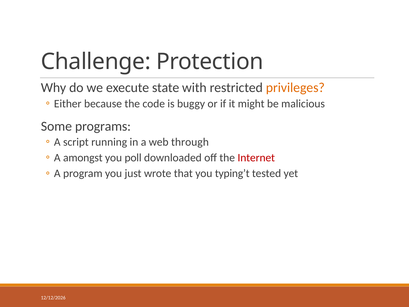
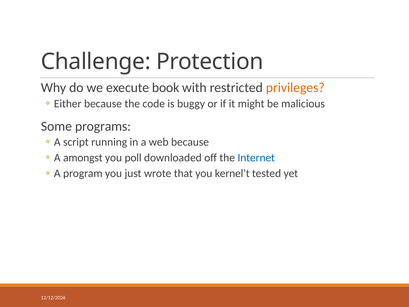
state: state -> book
web through: through -> because
Internet colour: red -> blue
typing’t: typing’t -> kernel’t
